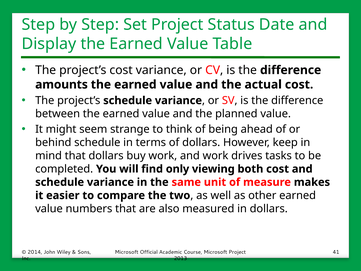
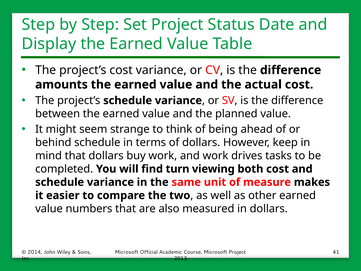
only: only -> turn
